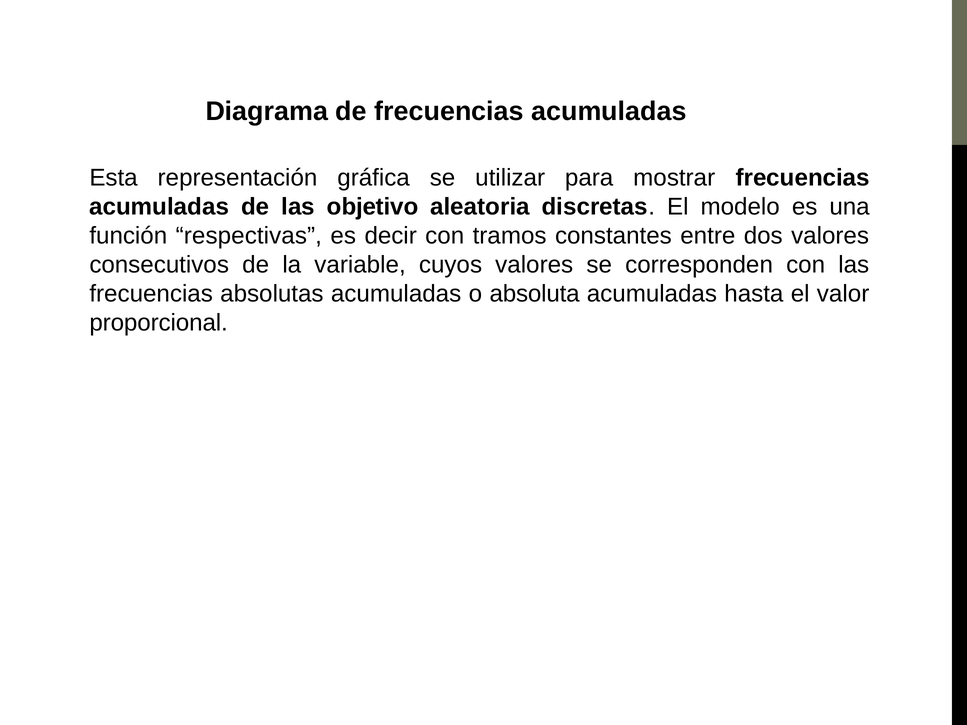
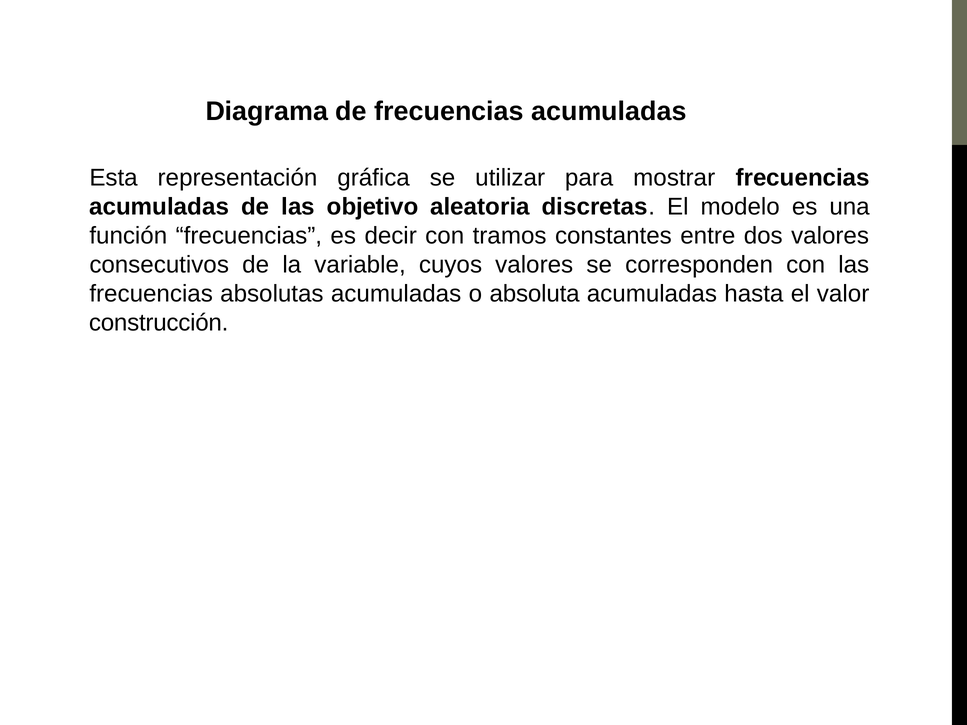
función respectivas: respectivas -> frecuencias
proporcional: proporcional -> construcción
